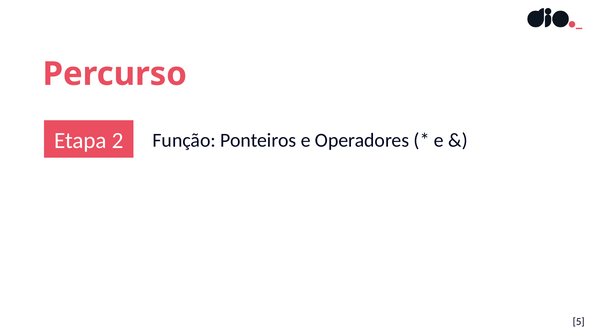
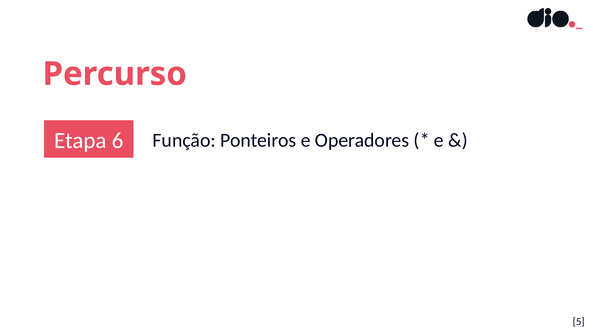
2: 2 -> 6
